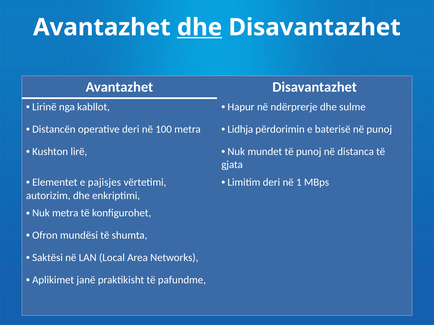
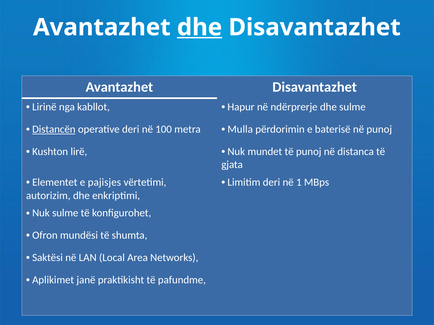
Distancën underline: none -> present
Lidhja: Lidhja -> Mulla
Nuk metra: metra -> sulme
